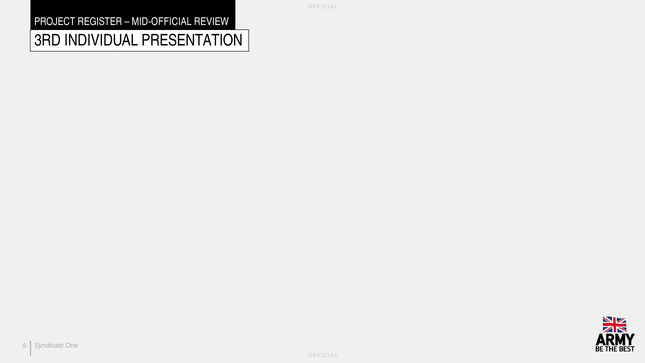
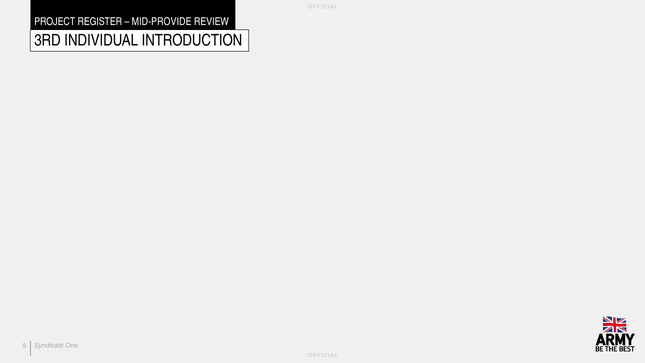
MID-OFFICIAL: MID-OFFICIAL -> MID-PROVIDE
PRESENTATION: PRESENTATION -> INTRODUCTION
